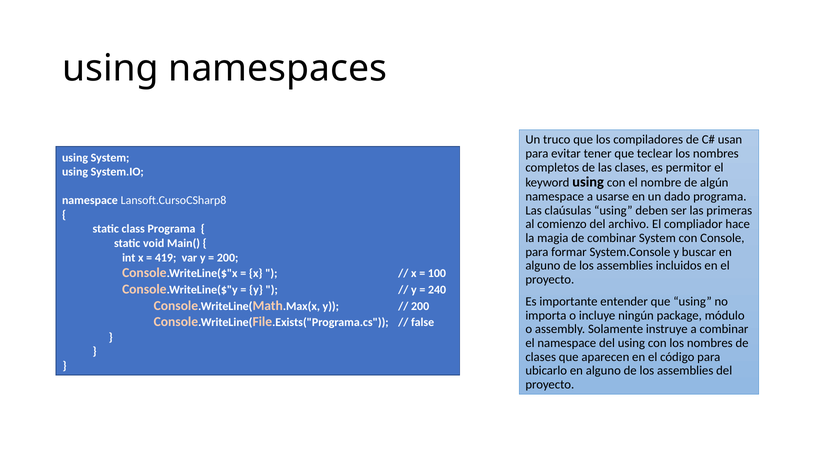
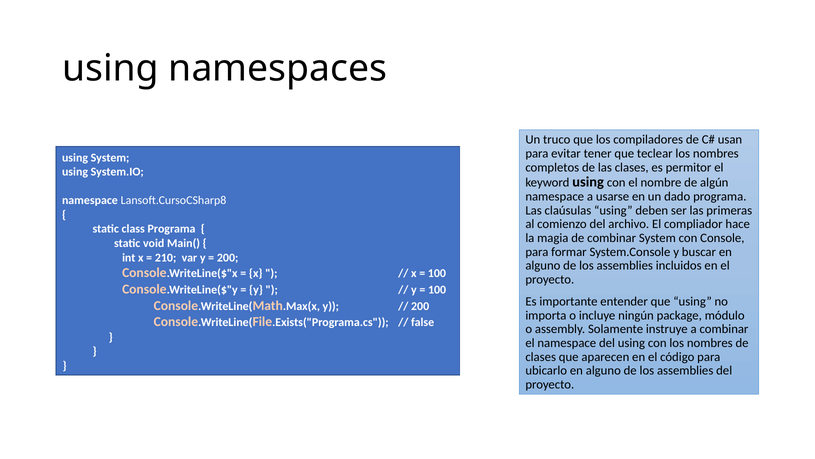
419: 419 -> 210
240 at (437, 290): 240 -> 100
